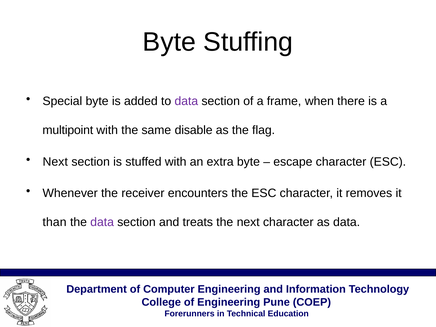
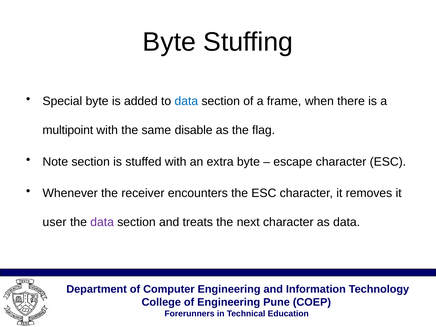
data at (186, 101) colour: purple -> blue
Next at (55, 162): Next -> Note
than: than -> user
